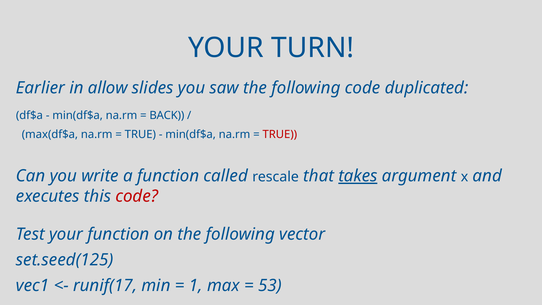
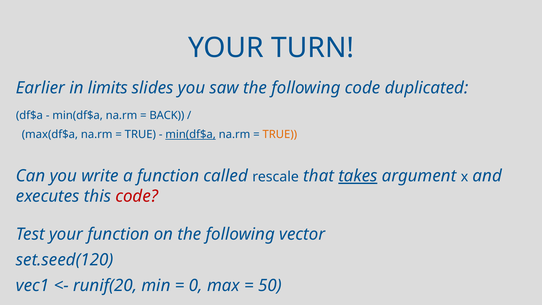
allow: allow -> limits
min(df$a at (191, 134) underline: none -> present
TRUE at (280, 134) colour: red -> orange
set.seed(125: set.seed(125 -> set.seed(120
runif(17: runif(17 -> runif(20
1: 1 -> 0
53: 53 -> 50
